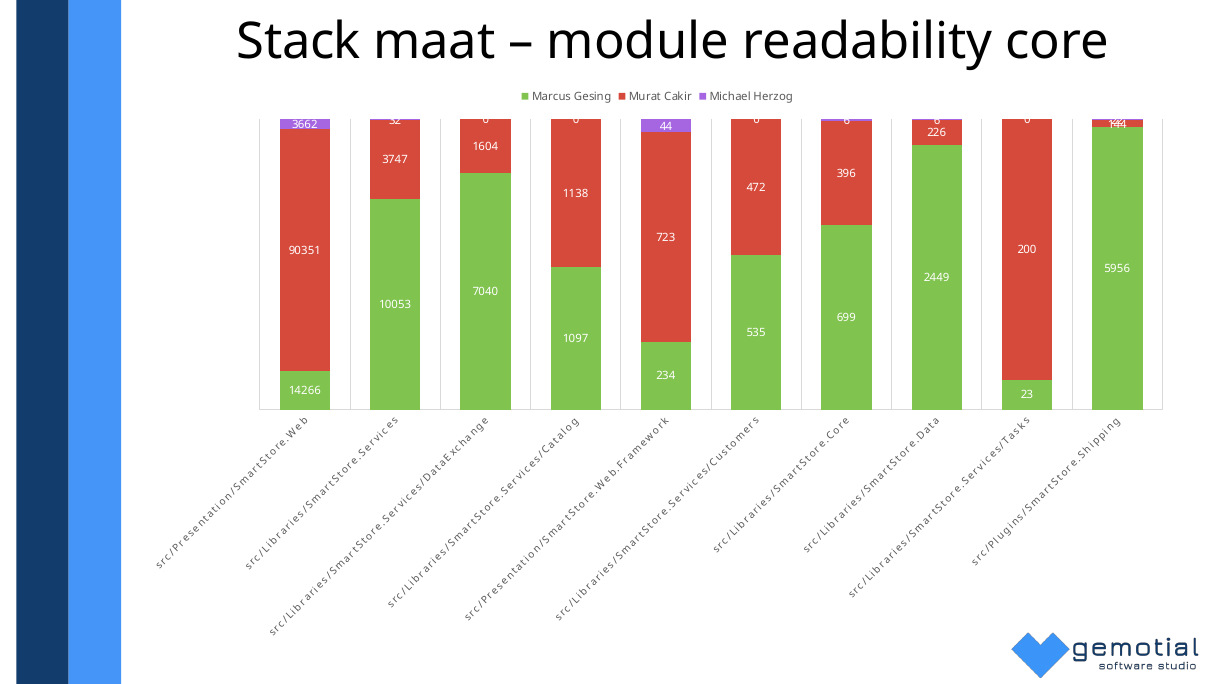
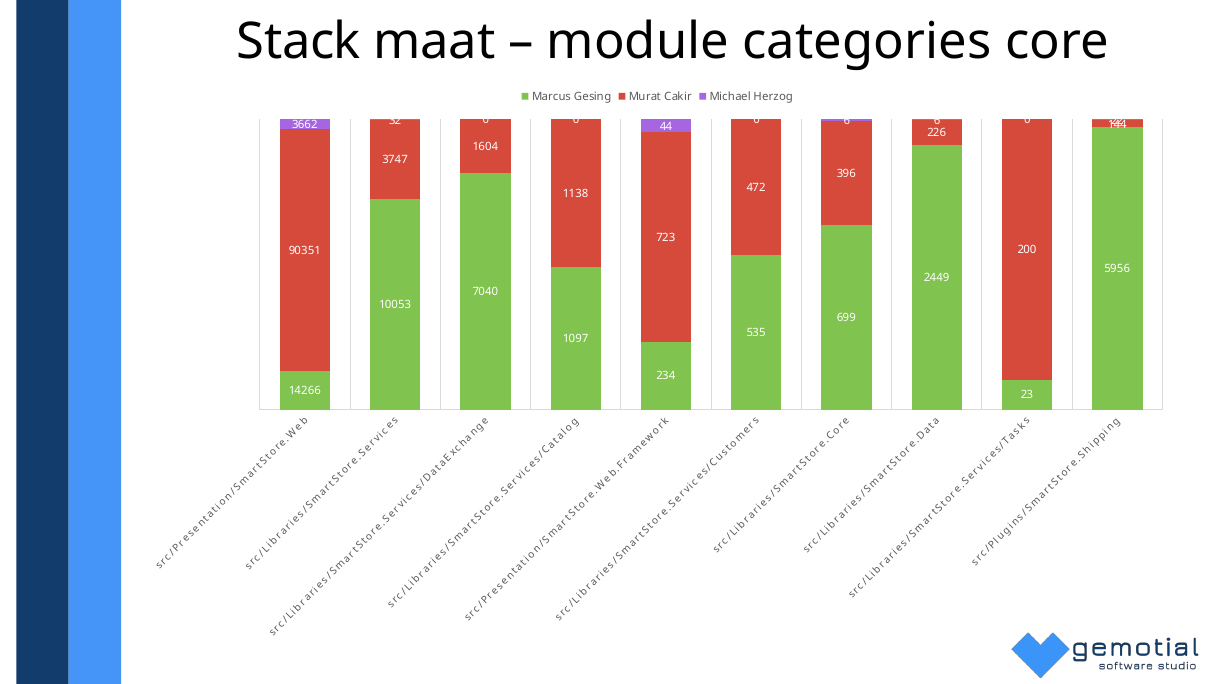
readability: readability -> categories
